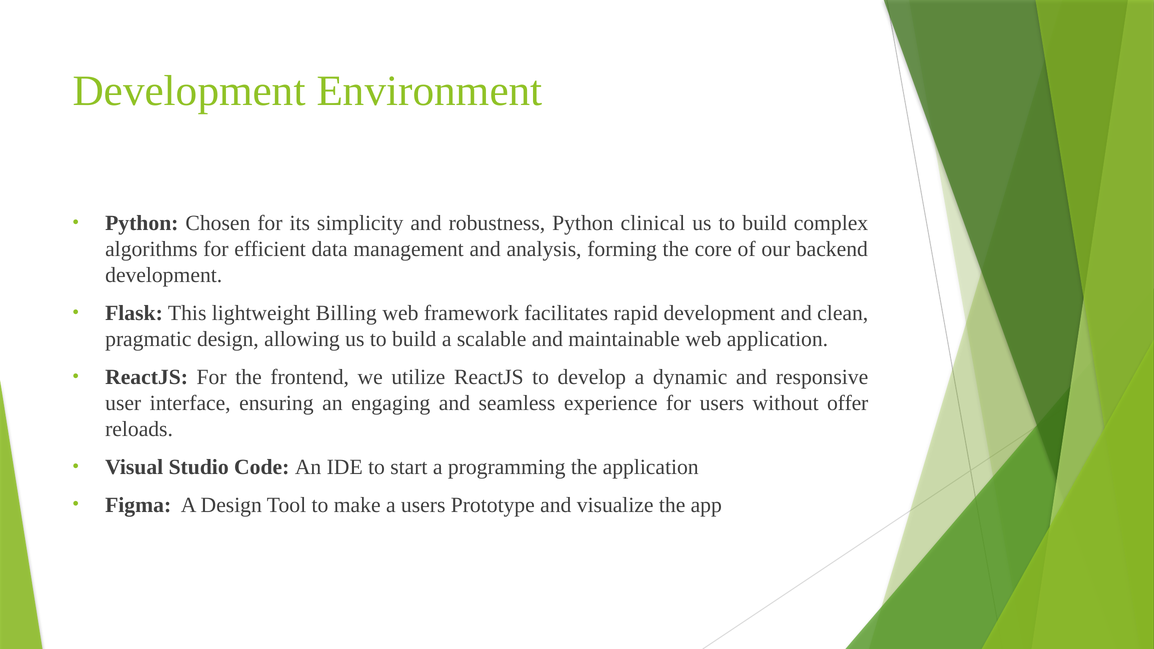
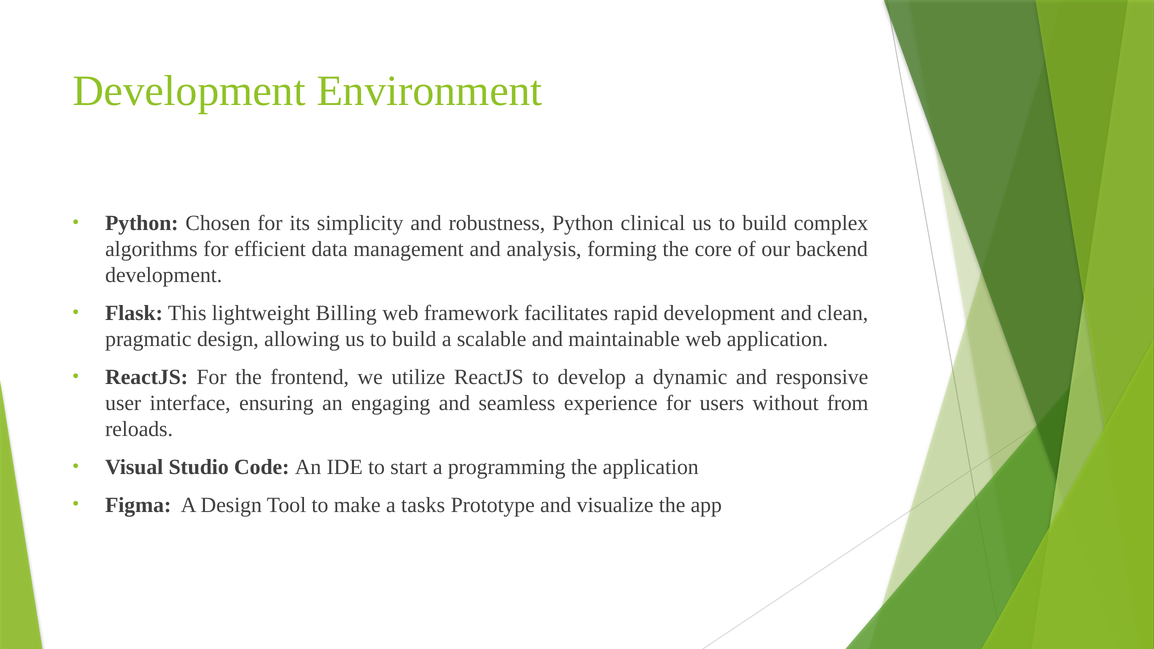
offer: offer -> from
a users: users -> tasks
